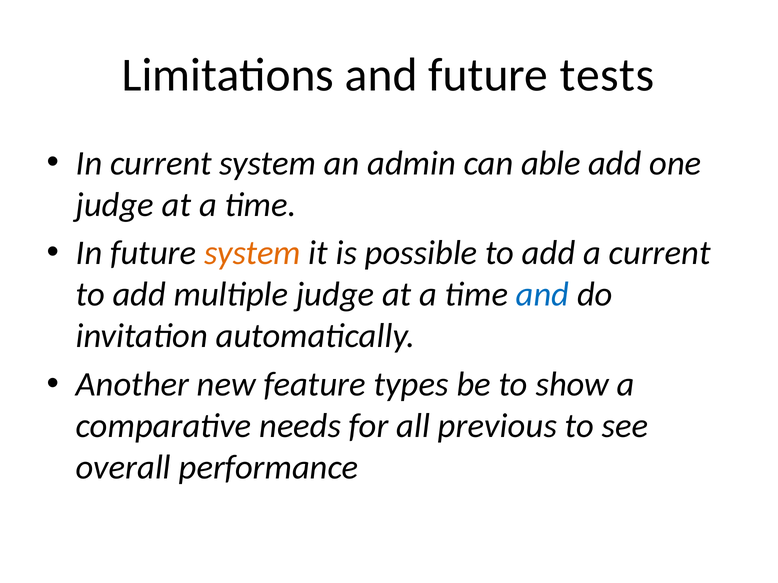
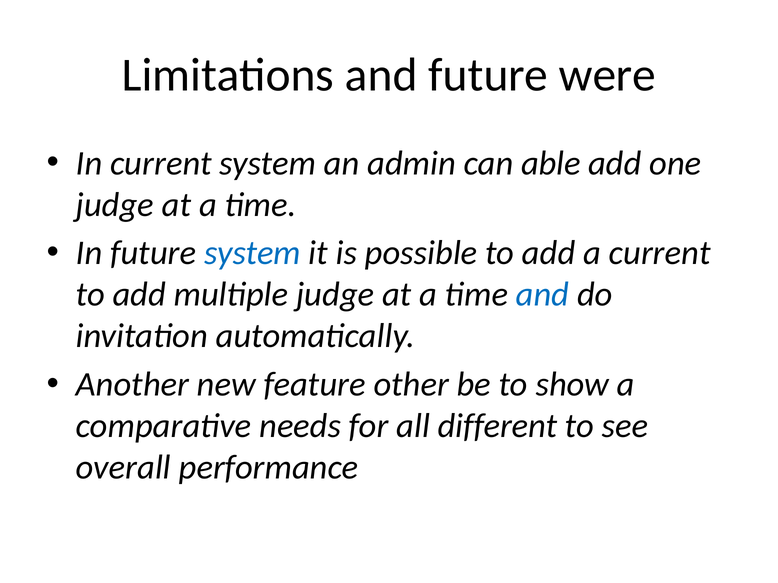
tests: tests -> were
system at (252, 253) colour: orange -> blue
types: types -> other
previous: previous -> different
